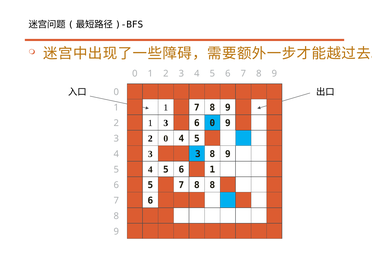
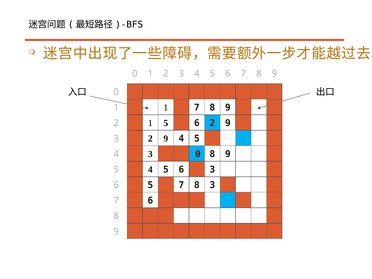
1 3: 3 -> 5
6 0: 0 -> 2
0 at (166, 139): 0 -> 9
3 3: 3 -> 0
6 1: 1 -> 3
8 8: 8 -> 3
